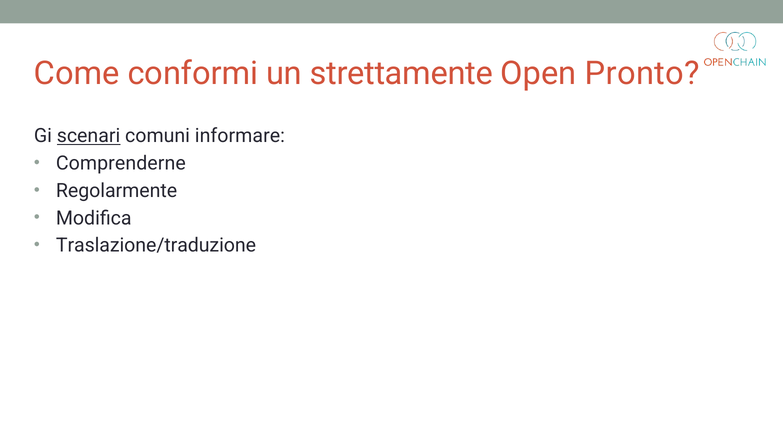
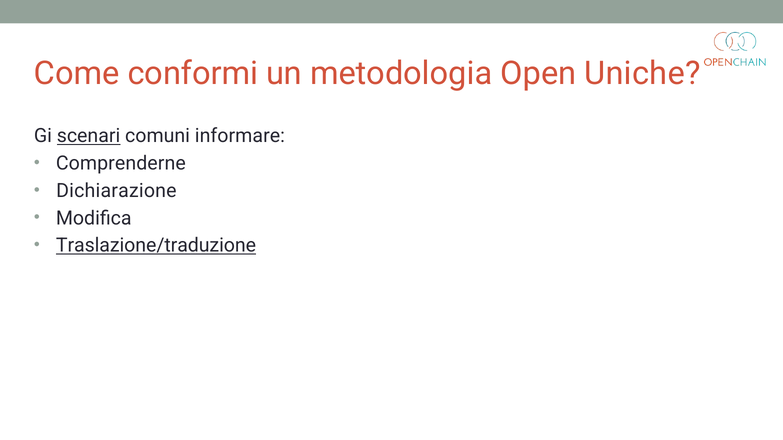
strettamente: strettamente -> metodologia
Pronto: Pronto -> Uniche
Regolarmente: Regolarmente -> Dichiarazione
Traslazione/traduzione underline: none -> present
